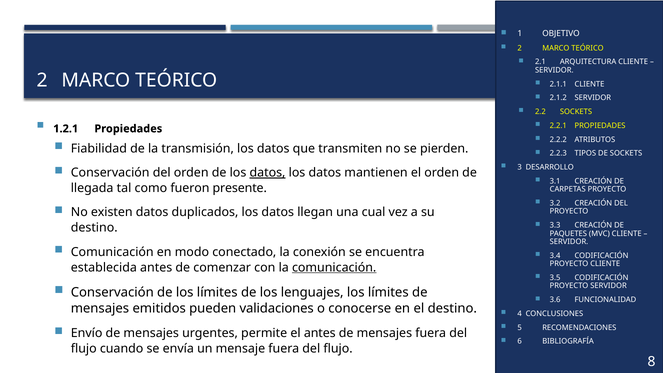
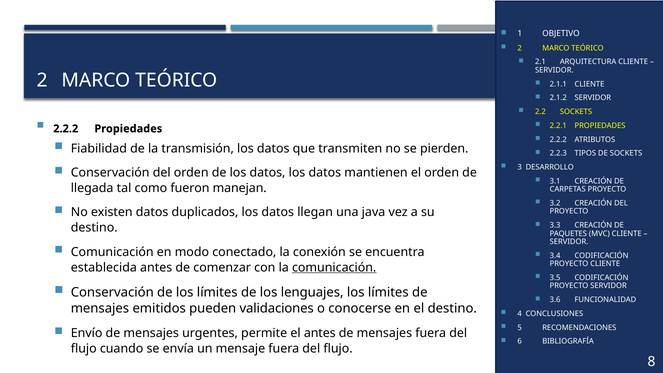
1.2.1 at (66, 129): 1.2.1 -> 2.2.2
datos at (268, 173) underline: present -> none
presente: presente -> manejan
cual: cual -> java
